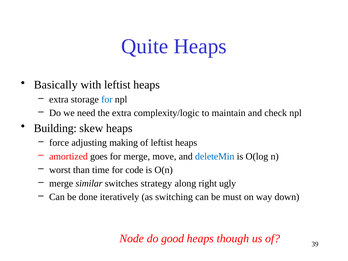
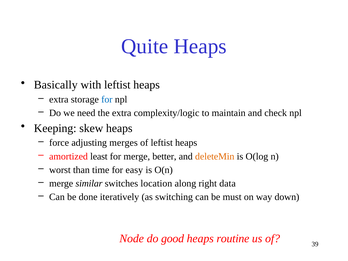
Building: Building -> Keeping
making: making -> merges
goes: goes -> least
move: move -> better
deleteMin colour: blue -> orange
code: code -> easy
strategy: strategy -> location
ugly: ugly -> data
though: though -> routine
